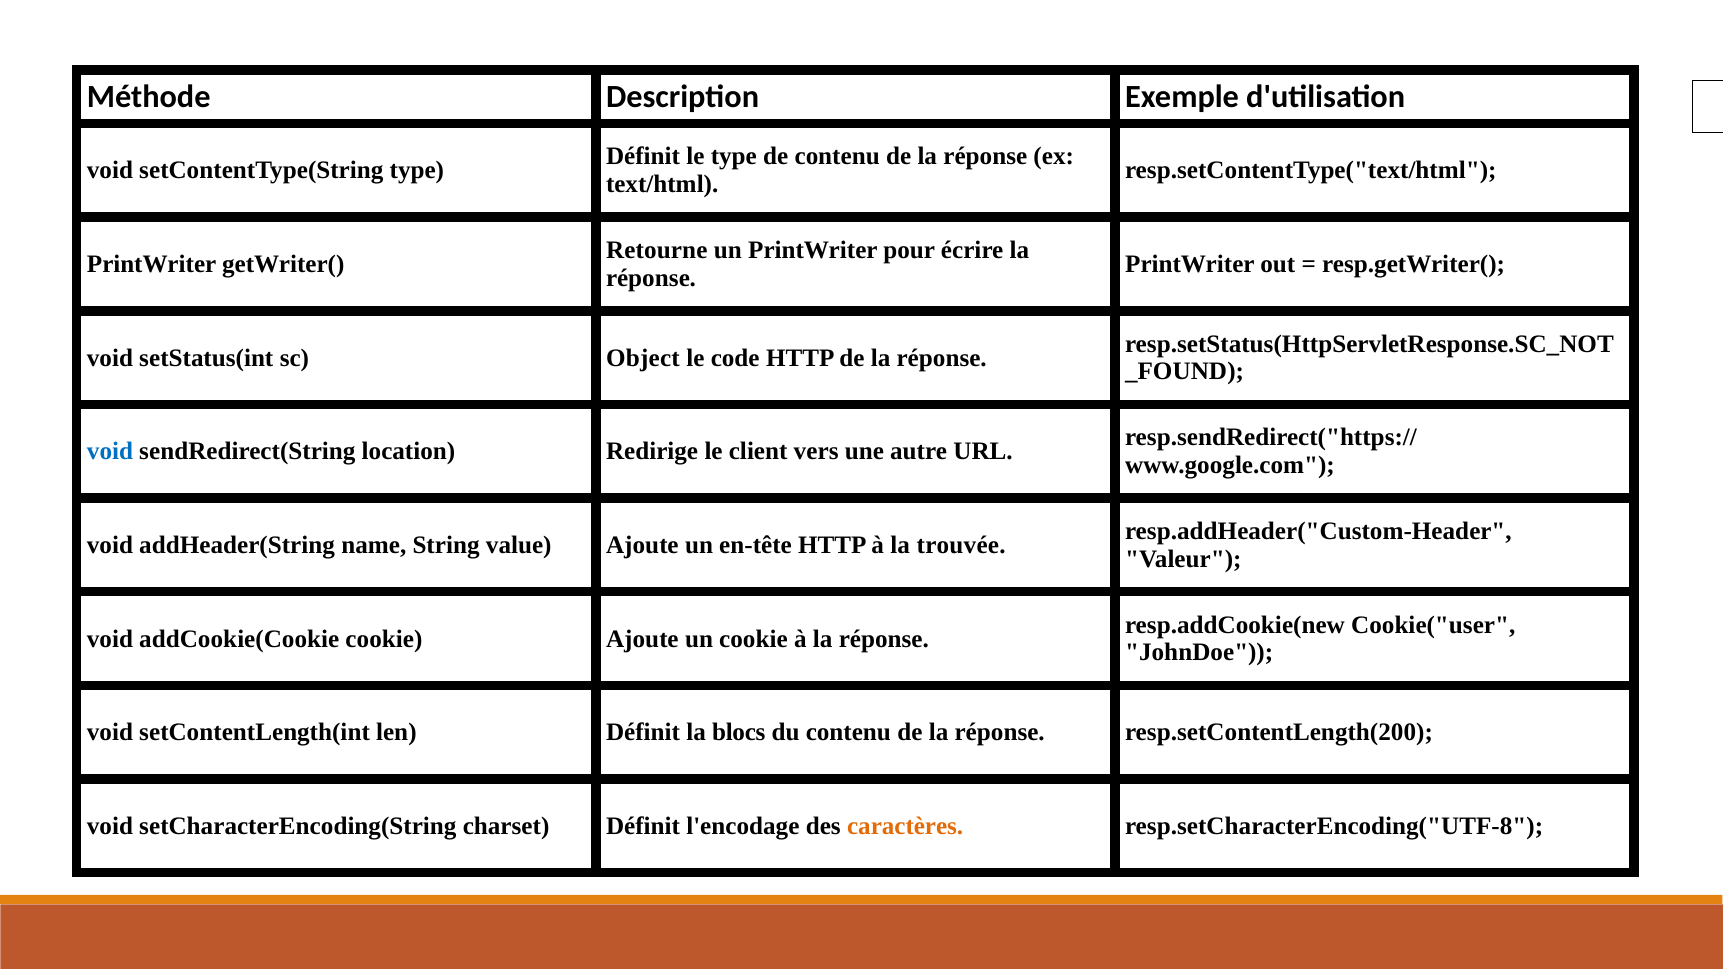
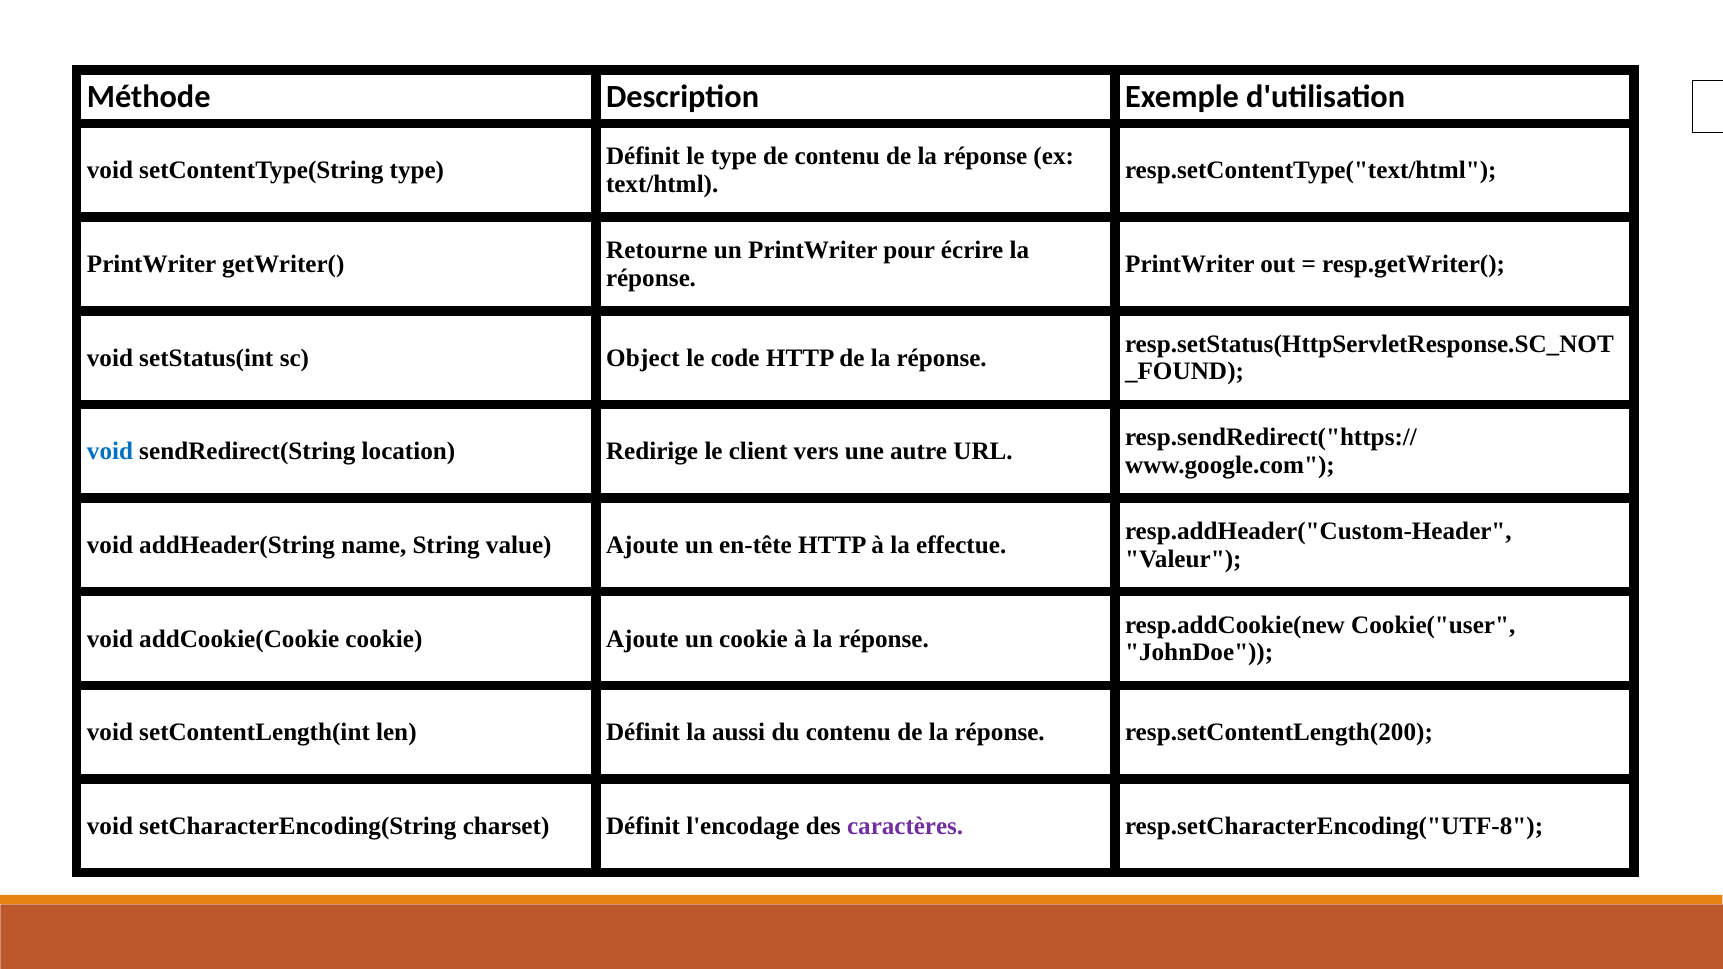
trouvée: trouvée -> effectue
blocs: blocs -> aussi
caractères colour: orange -> purple
